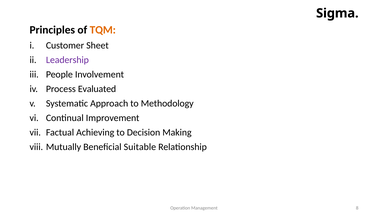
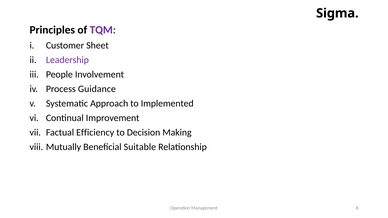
TQM colour: orange -> purple
Evaluated: Evaluated -> Guidance
Methodology: Methodology -> Implemented
Achieving: Achieving -> Efficiency
